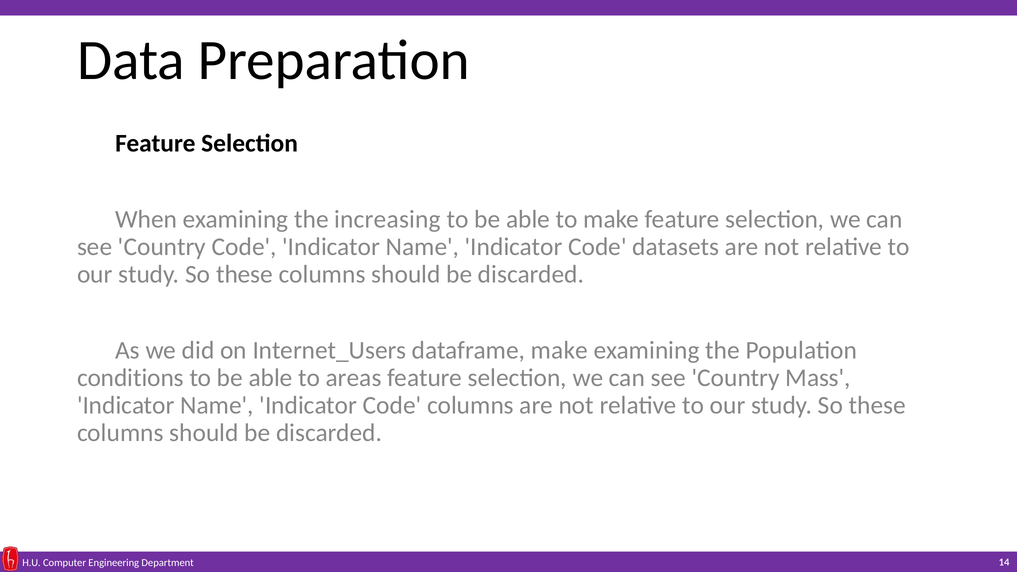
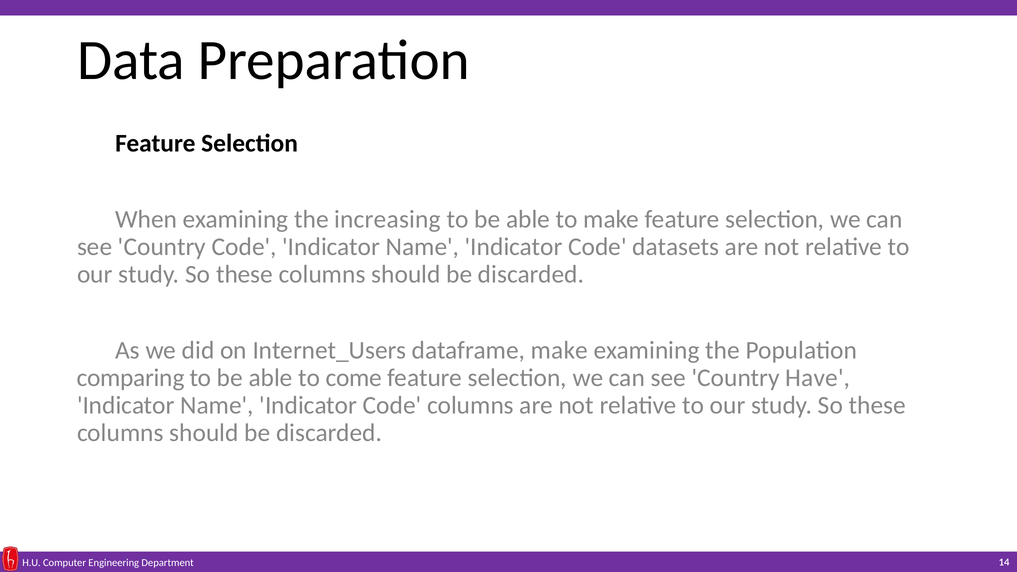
conditions: conditions -> comparing
areas: areas -> come
Mass: Mass -> Have
